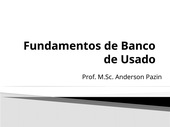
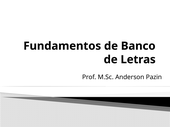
Usado: Usado -> Letras
